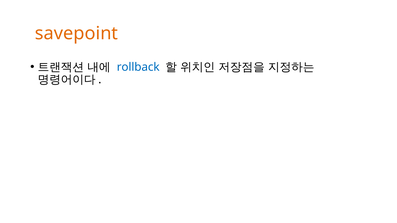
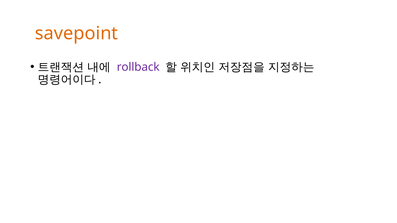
rollback colour: blue -> purple
